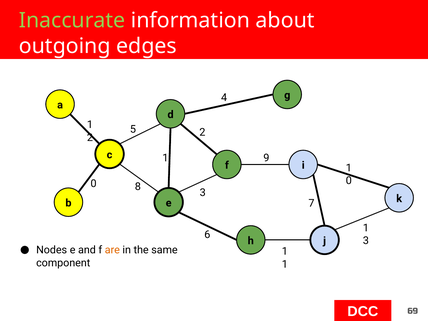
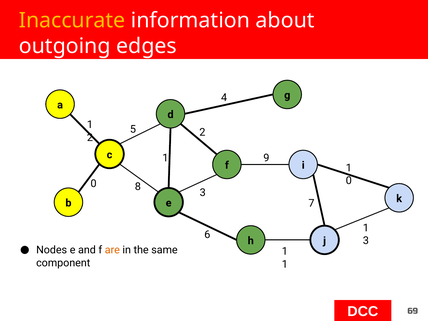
Inaccurate colour: light green -> yellow
